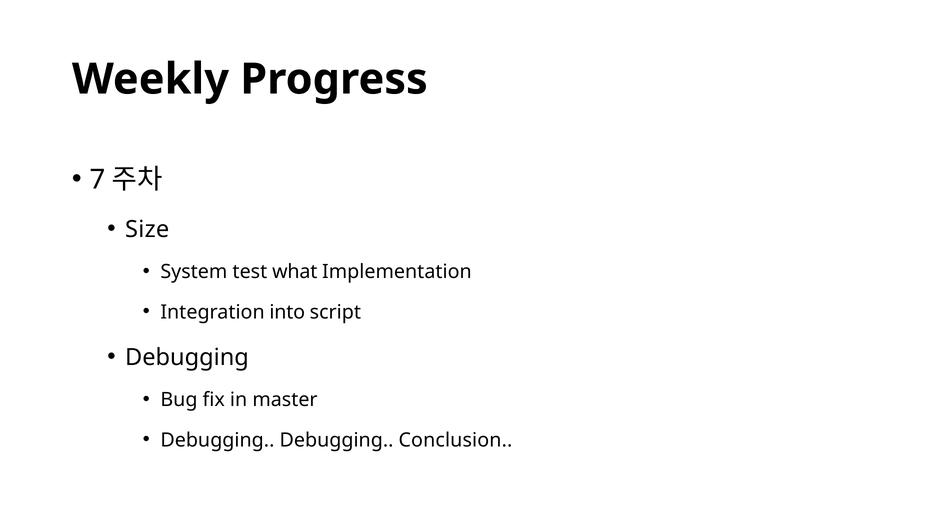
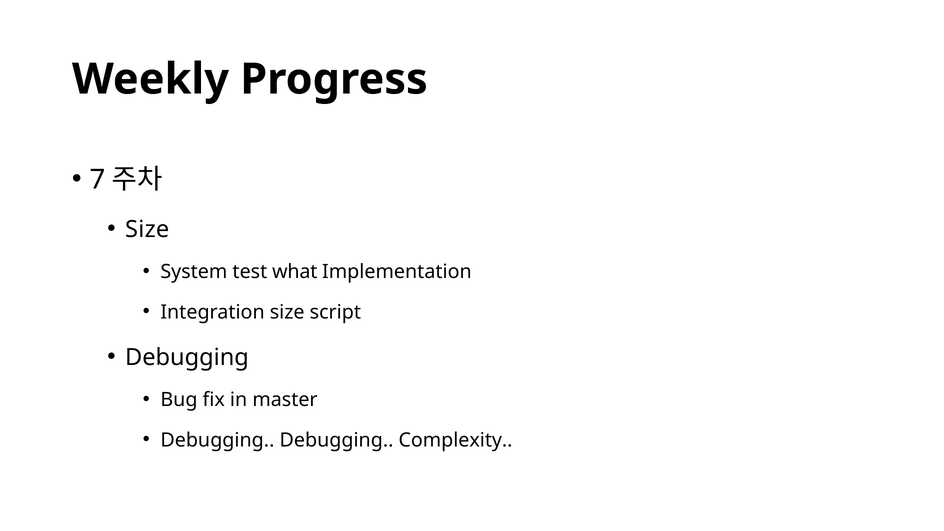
Integration into: into -> size
Conclusion: Conclusion -> Complexity
